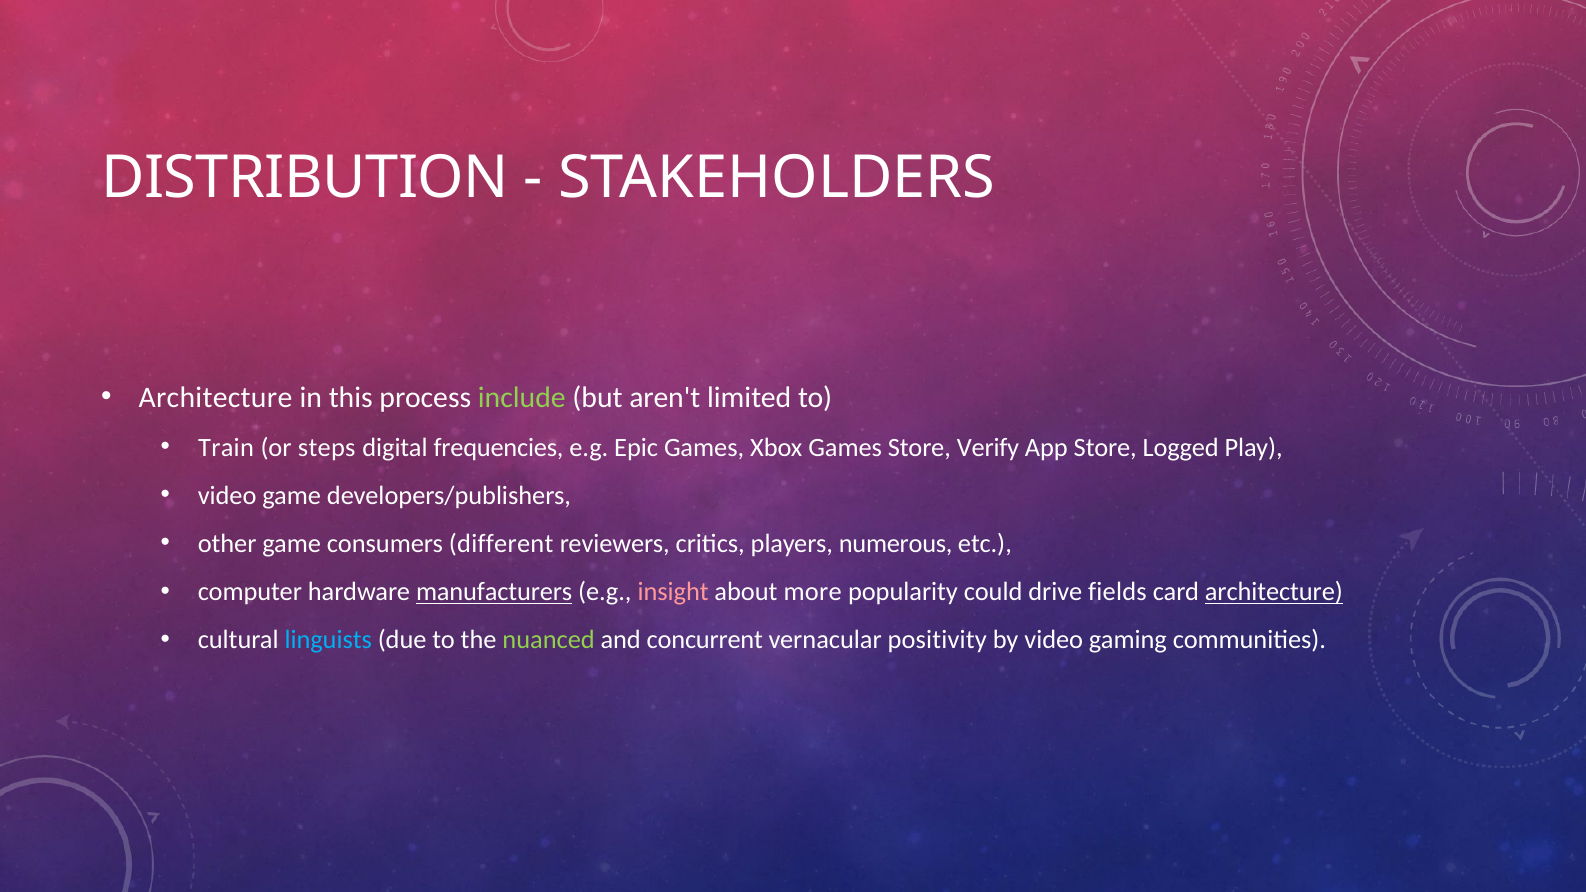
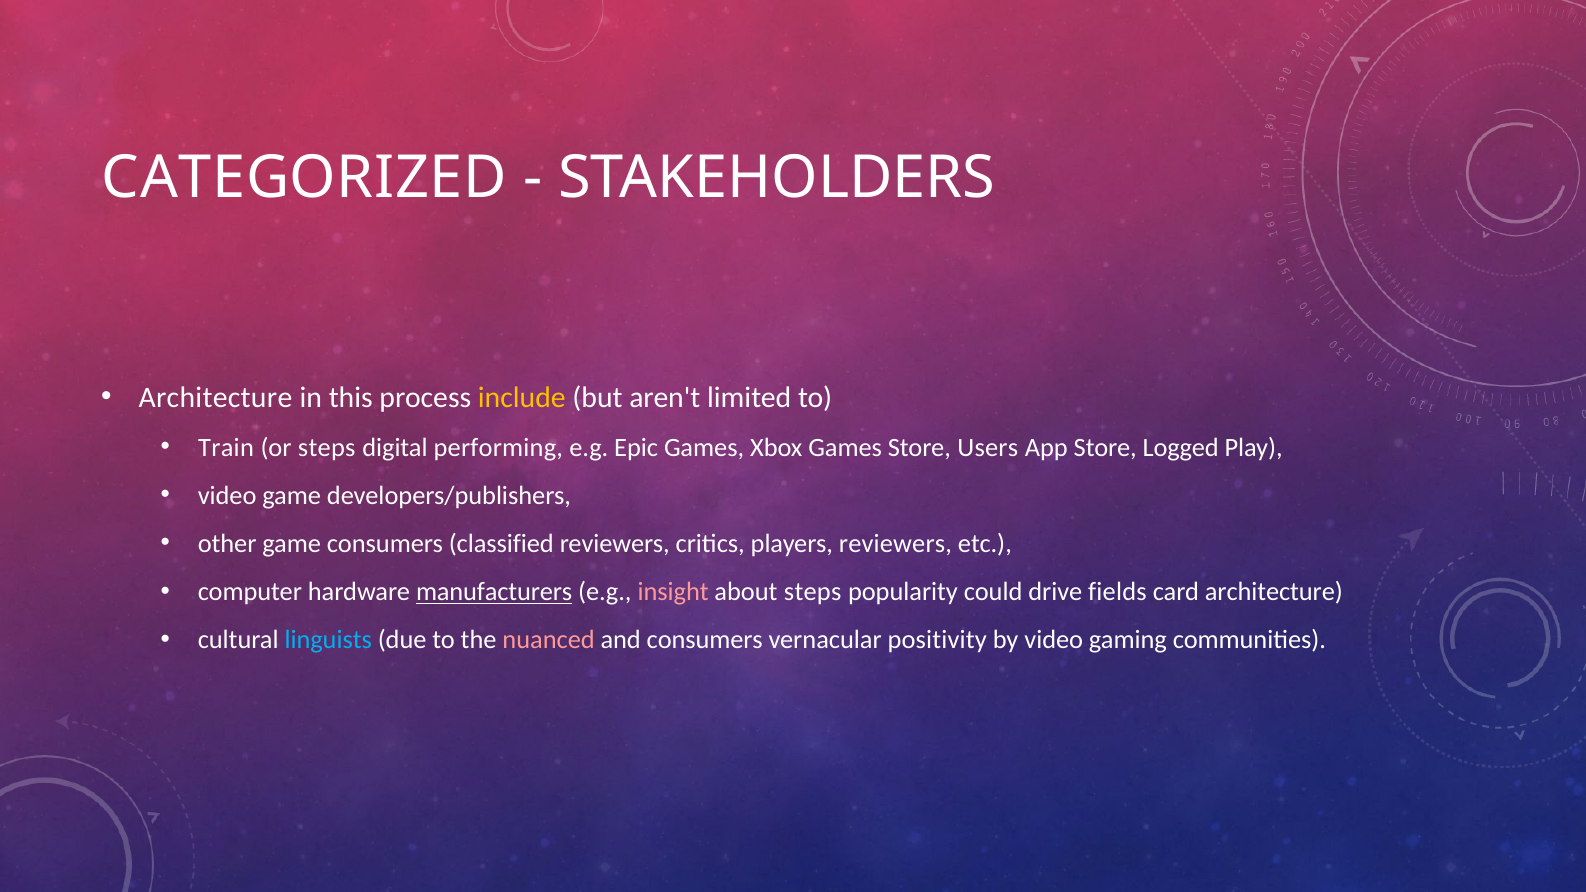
DISTRIBUTION: DISTRIBUTION -> CATEGORIZED
include colour: light green -> yellow
frequencies: frequencies -> performing
Verify: Verify -> Users
different: different -> classified
players numerous: numerous -> reviewers
about more: more -> steps
architecture at (1274, 592) underline: present -> none
nuanced colour: light green -> pink
and concurrent: concurrent -> consumers
